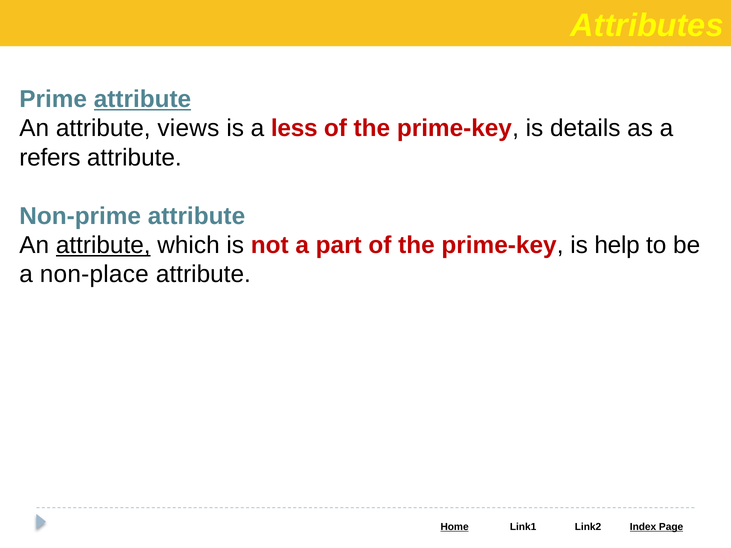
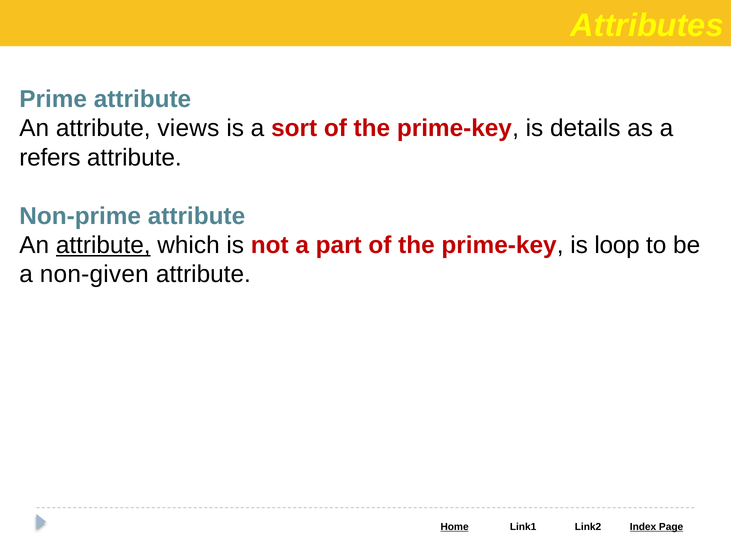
attribute at (142, 99) underline: present -> none
less: less -> sort
help: help -> loop
non-place: non-place -> non-given
